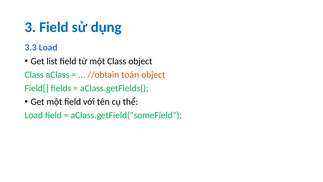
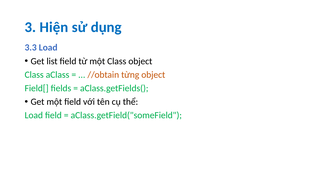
3 Field: Field -> Hiện
toán: toán -> từng
